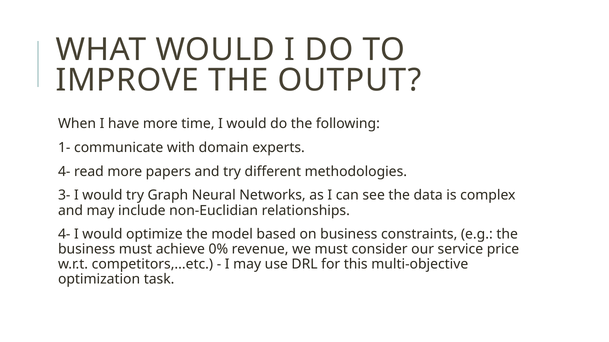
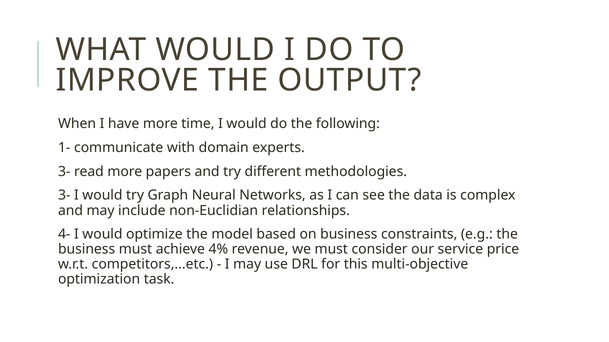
4- at (64, 172): 4- -> 3-
0%: 0% -> 4%
